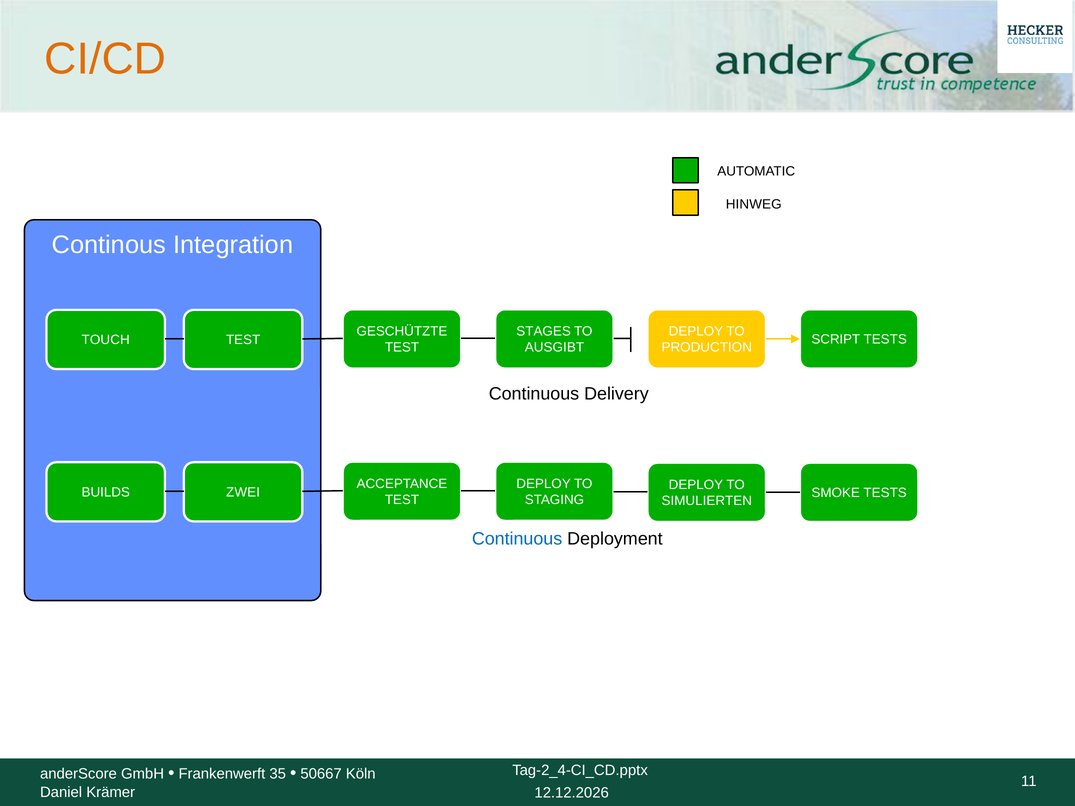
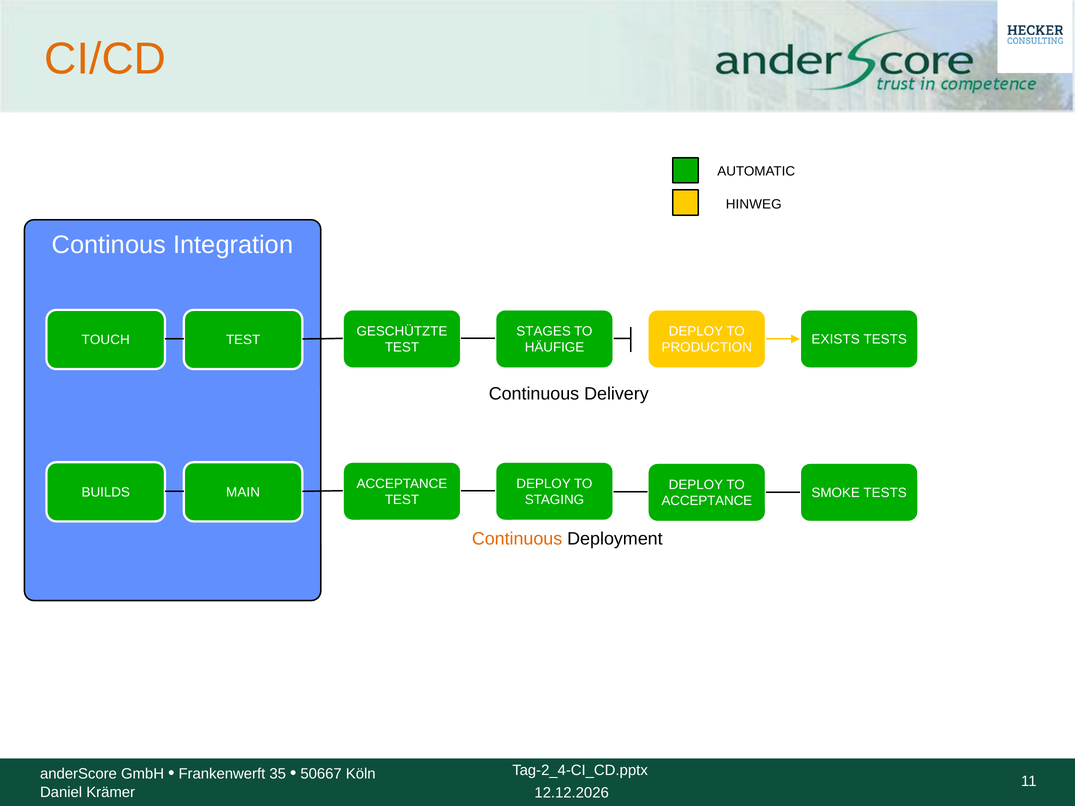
SCRIPT: SCRIPT -> EXISTS
AUSGIBT: AUSGIBT -> HÄUFIGE
ZWEI: ZWEI -> MAIN
SIMULIERTEN at (707, 501): SIMULIERTEN -> ACCEPTANCE
Continuous at (517, 539) colour: blue -> orange
